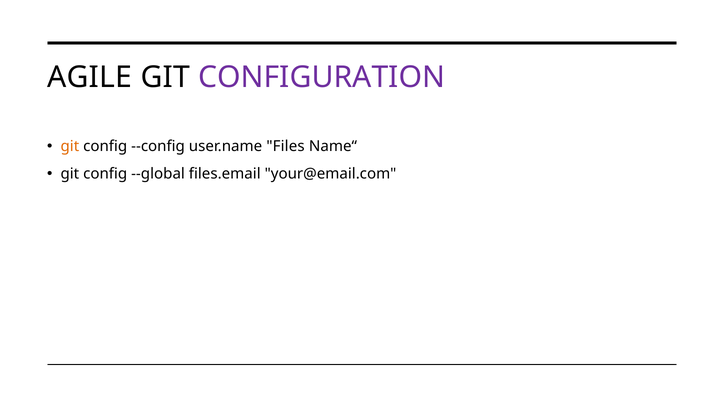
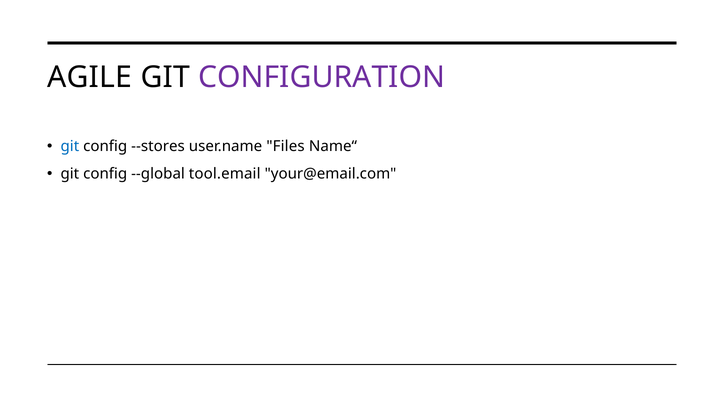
git at (70, 147) colour: orange -> blue
--config: --config -> --stores
files.email: files.email -> tool.email
